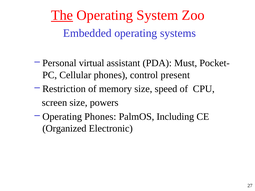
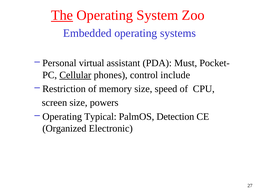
Cellular underline: none -> present
present: present -> include
Operating Phones: Phones -> Typical
Including: Including -> Detection
